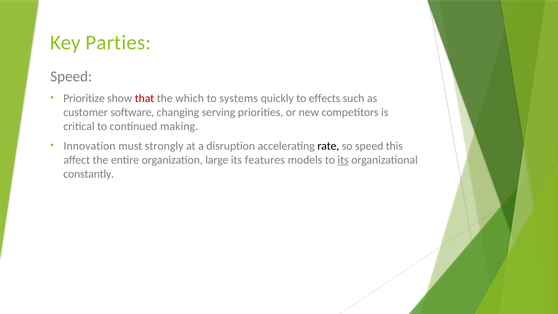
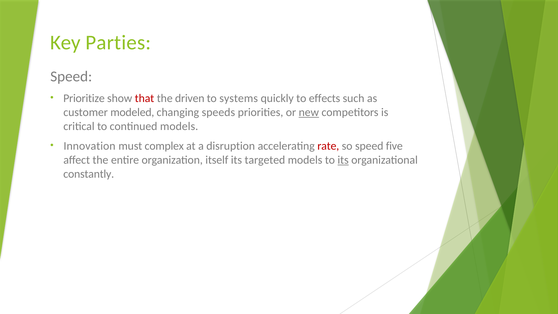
which: which -> driven
software: software -> modeled
serving: serving -> speeds
new underline: none -> present
continued making: making -> models
strongly: strongly -> complex
rate colour: black -> red
this: this -> five
large: large -> itself
features: features -> targeted
